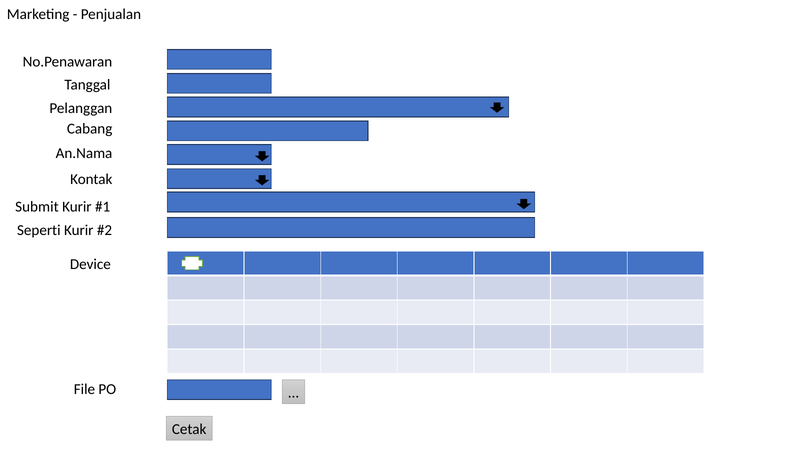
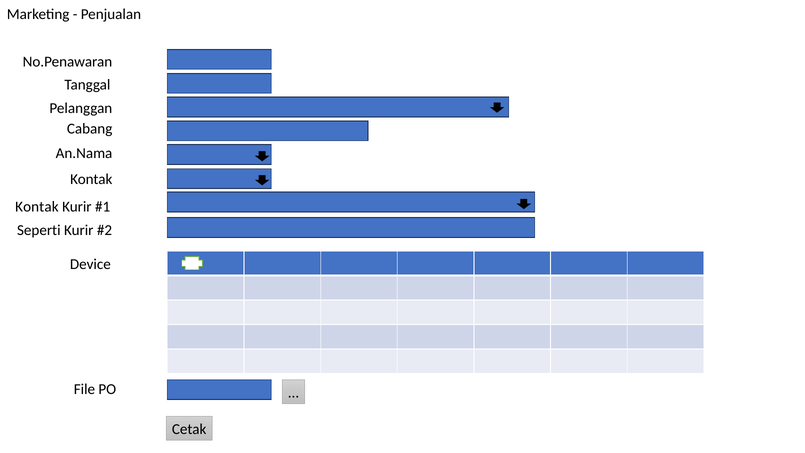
Submit at (37, 207): Submit -> Kontak
